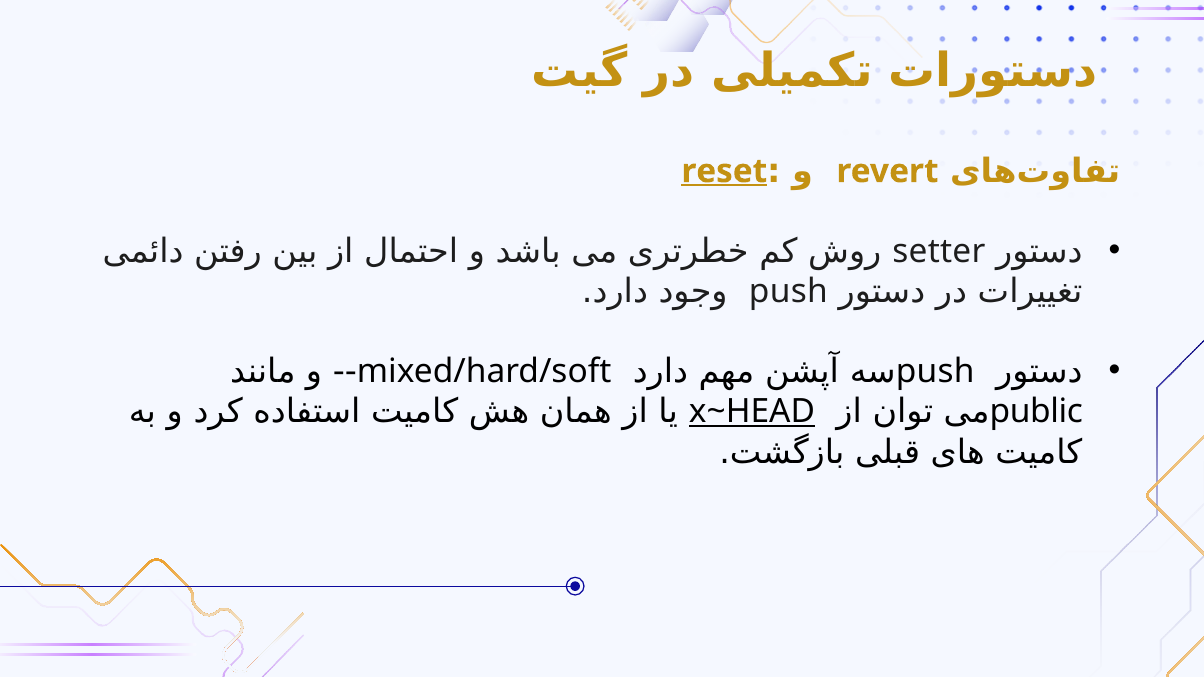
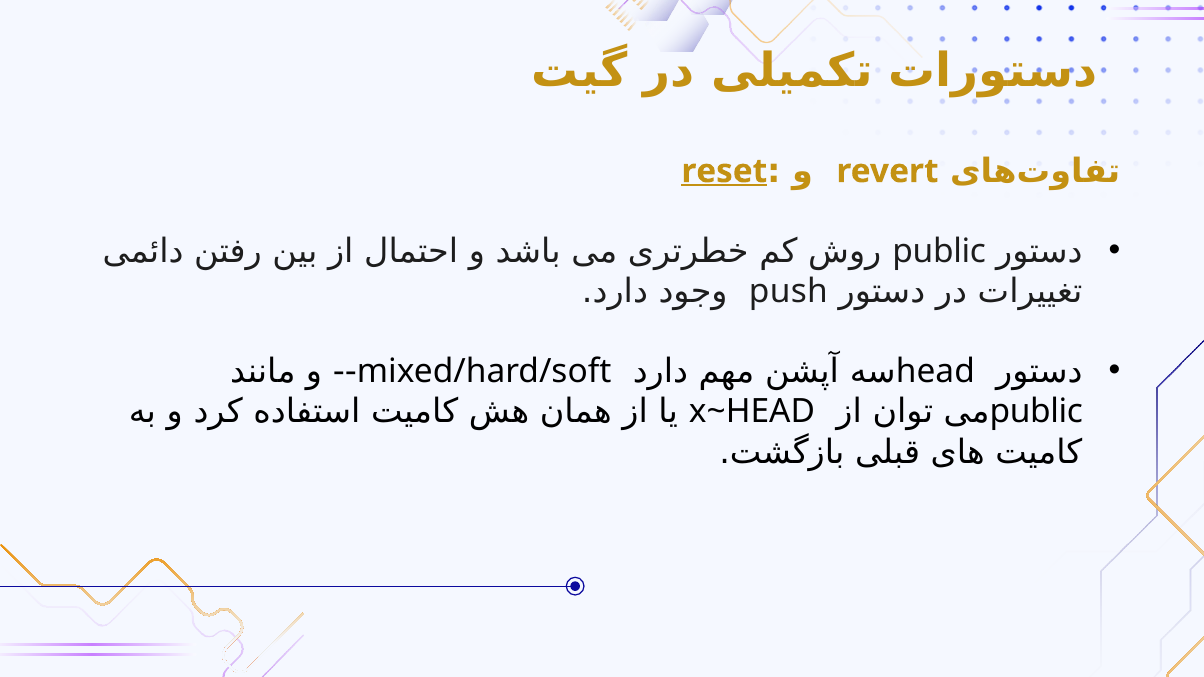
setter at (939, 251): setter -> public
push at (935, 372): push -> head
x~HEAD underline: present -> none
